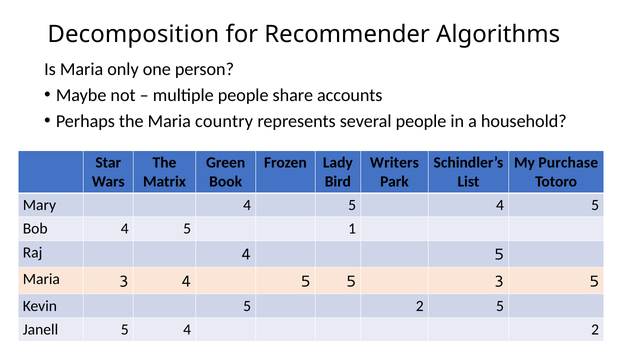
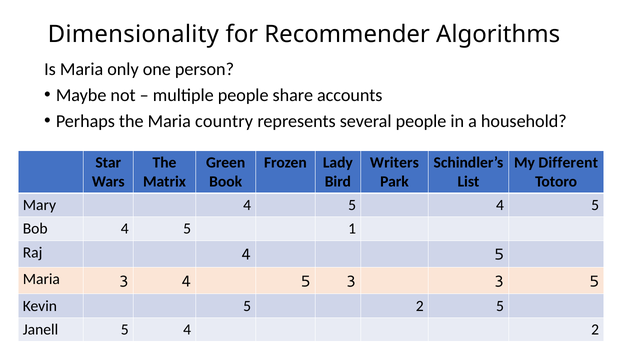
Decomposition: Decomposition -> Dimensionality
Purchase: Purchase -> Different
5 5: 5 -> 3
